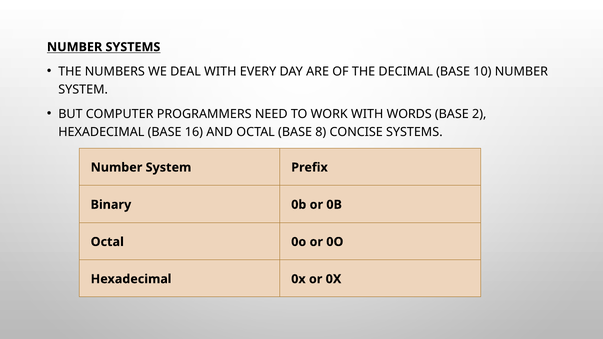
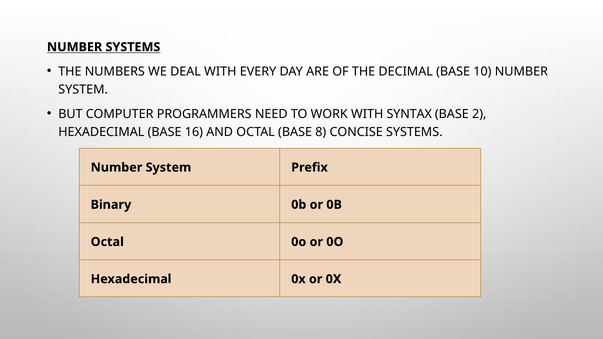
WORDS: WORDS -> SYNTAX
